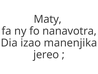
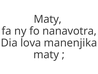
izao: izao -> lova
jereo at (46, 54): jereo -> maty
